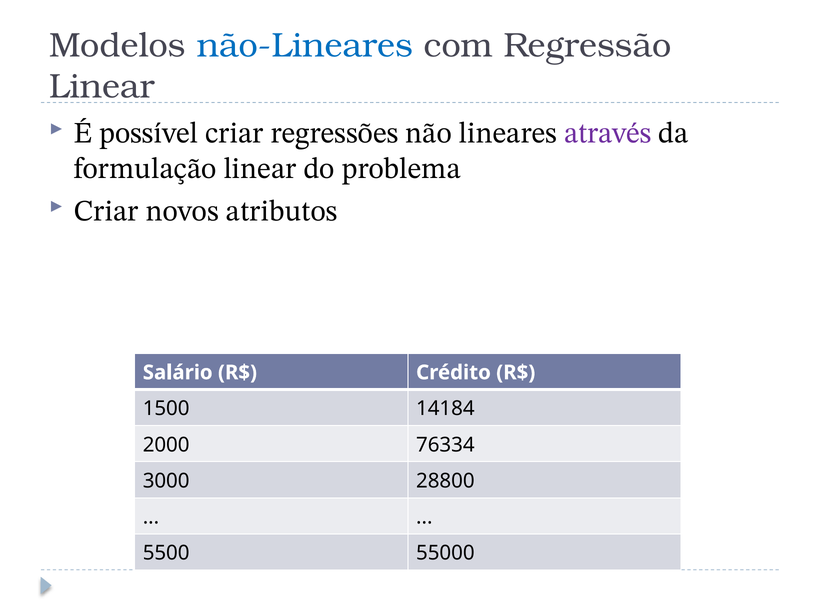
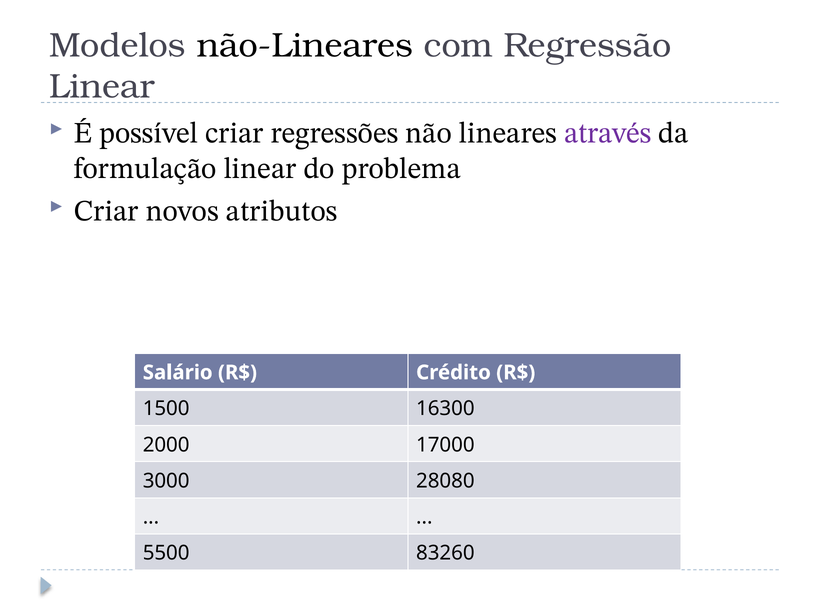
não-Lineares colour: blue -> black
14184: 14184 -> 16300
76334: 76334 -> 17000
28800: 28800 -> 28080
55000: 55000 -> 83260
